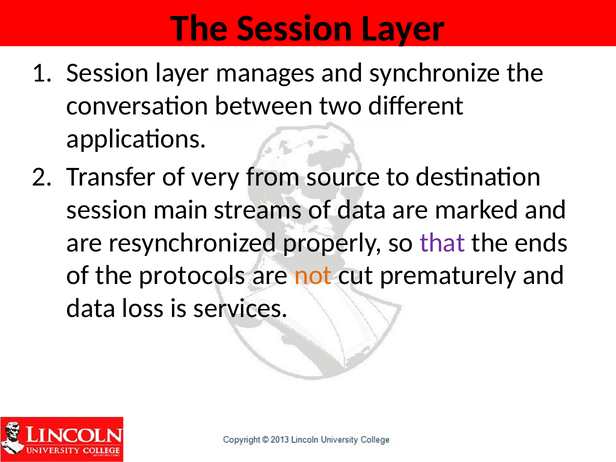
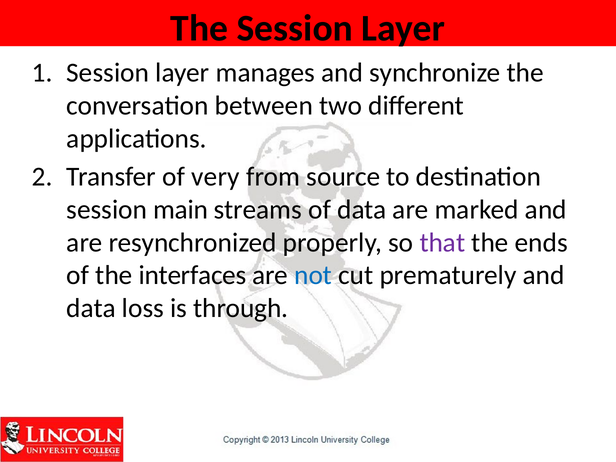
protocols: protocols -> interfaces
not colour: orange -> blue
services: services -> through
